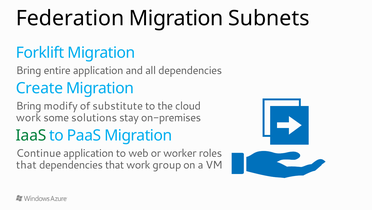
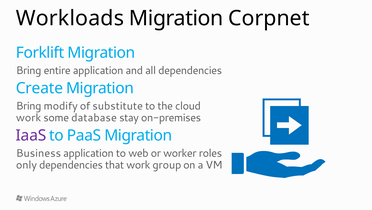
Federation: Federation -> Workloads
Subnets: Subnets -> Corpnet
solutions: solutions -> database
IaaS colour: green -> purple
Continue: Continue -> Business
that at (26, 165): that -> only
